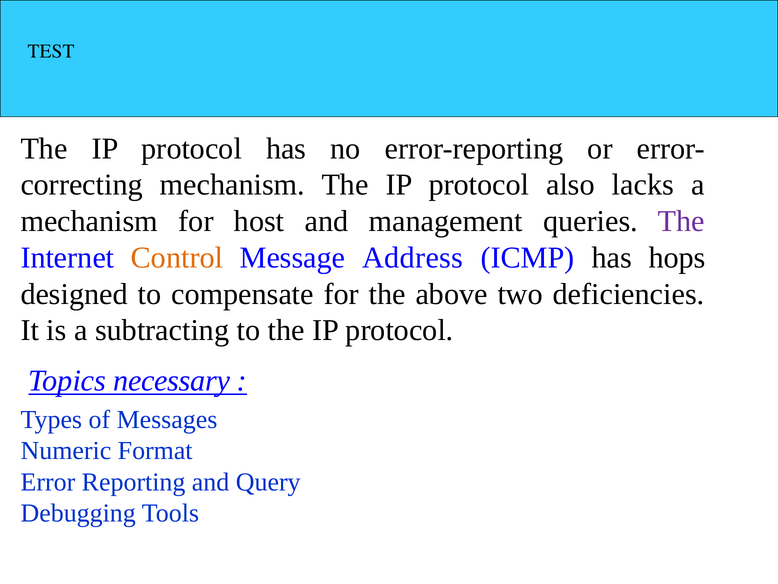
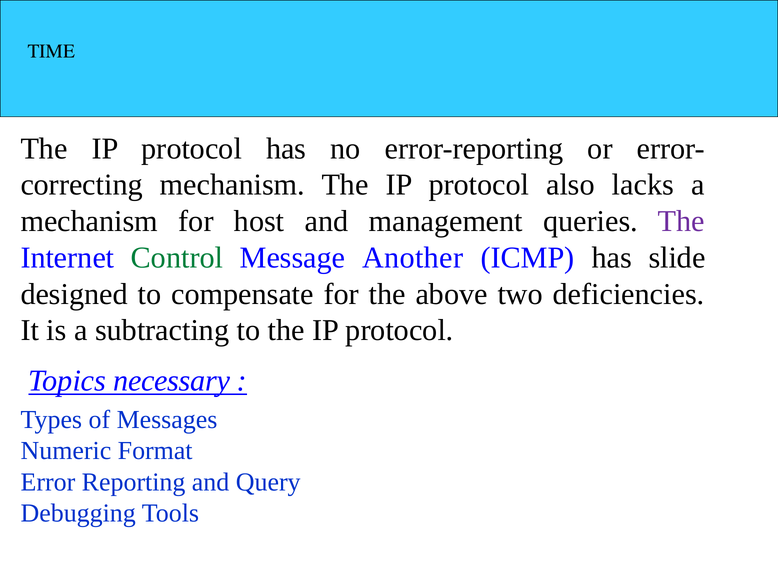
TEST: TEST -> TIME
Control colour: orange -> green
Address: Address -> Another
hops: hops -> slide
